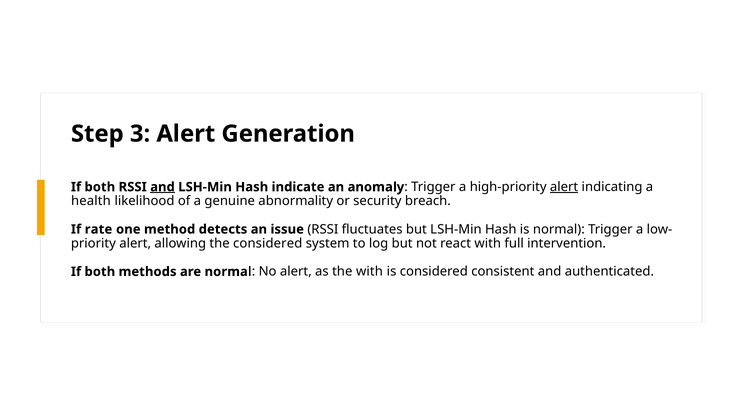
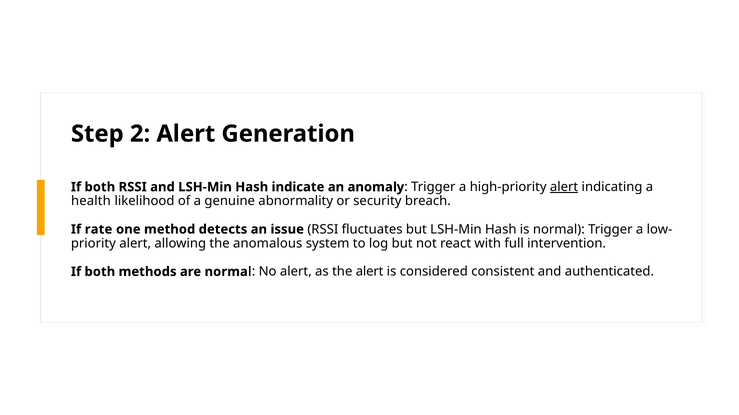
3: 3 -> 2
and at (163, 187) underline: present -> none
the considered: considered -> anomalous
the with: with -> alert
